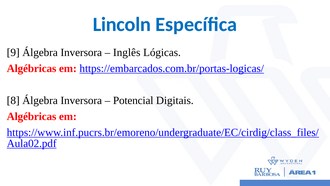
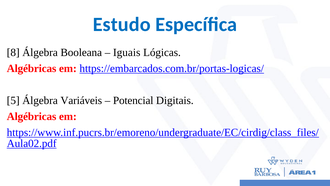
Lincoln: Lincoln -> Estudo
9: 9 -> 8
Inversora at (81, 52): Inversora -> Booleana
Inglês: Inglês -> Iguais
8: 8 -> 5
Inversora at (81, 100): Inversora -> Variáveis
